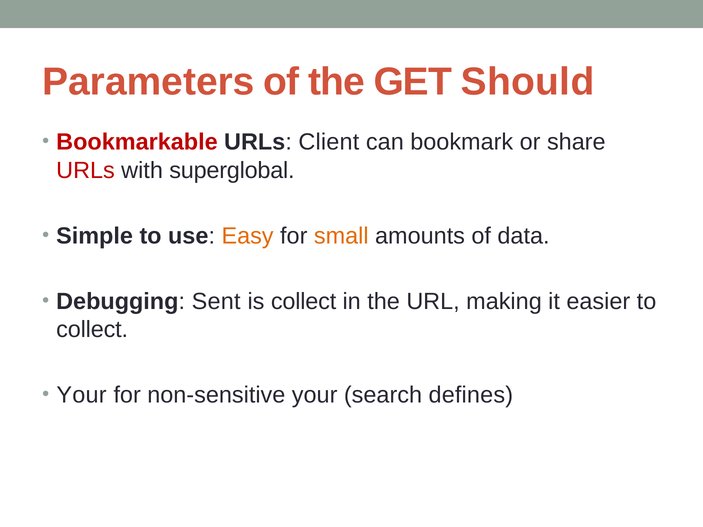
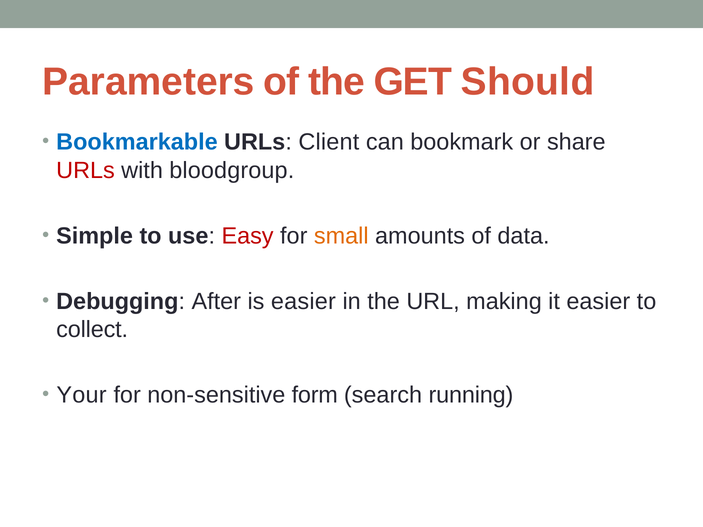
Bookmarkable colour: red -> blue
superglobal: superglobal -> bloodgroup
Easy colour: orange -> red
Sent: Sent -> After
is collect: collect -> easier
non-sensitive your: your -> form
defines: defines -> running
